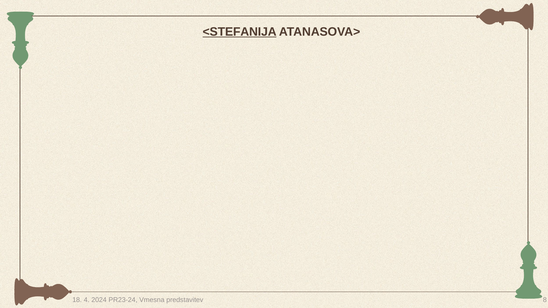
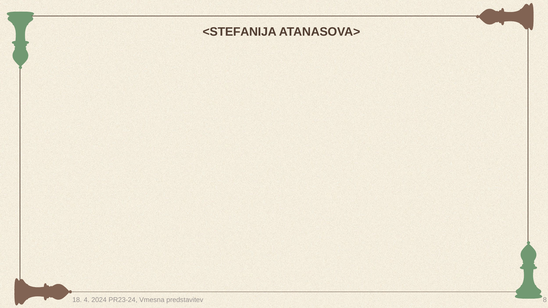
<STEFANIJA underline: present -> none
